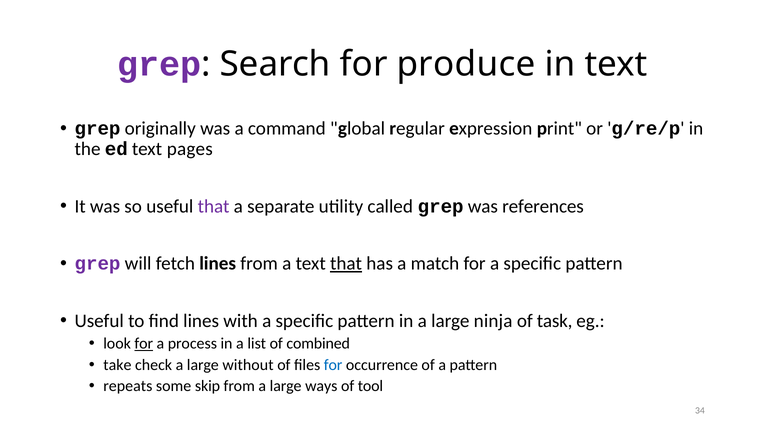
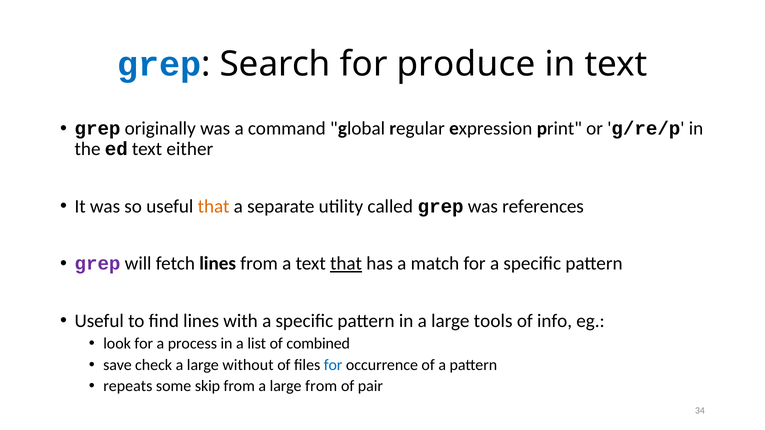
grep at (159, 64) colour: purple -> blue
pages: pages -> either
that at (214, 207) colour: purple -> orange
ninja: ninja -> tools
task: task -> info
for at (144, 344) underline: present -> none
take: take -> save
large ways: ways -> from
tool: tool -> pair
